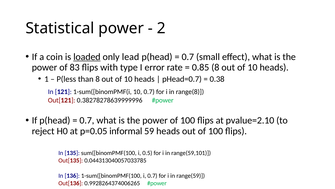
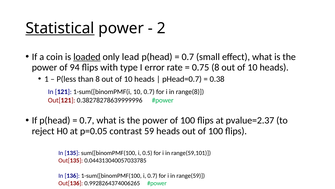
Statistical underline: none -> present
83: 83 -> 94
0.85: 0.85 -> 0.75
pvalue=2.10: pvalue=2.10 -> pvalue=2.37
informal: informal -> contrast
